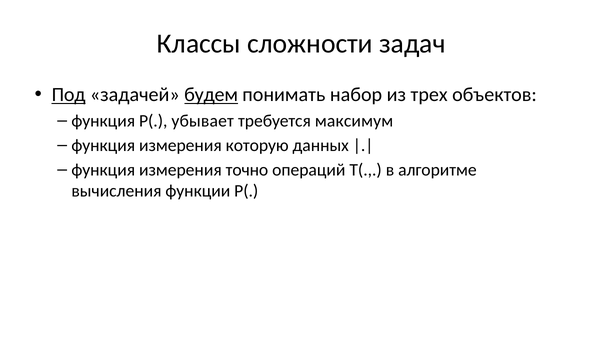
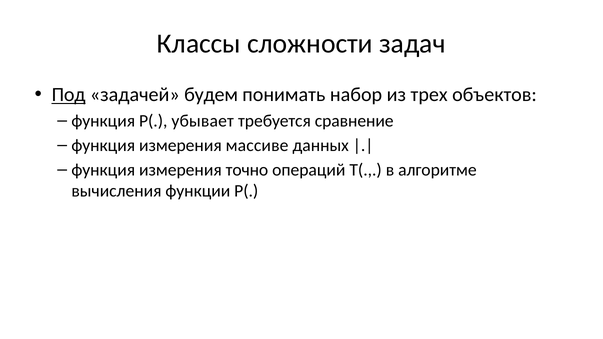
будем underline: present -> none
максимум: максимум -> сравнение
которую: которую -> массиве
